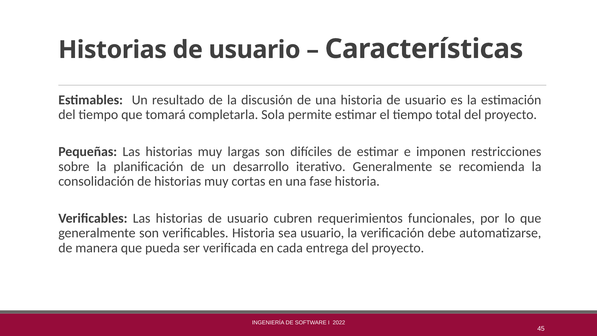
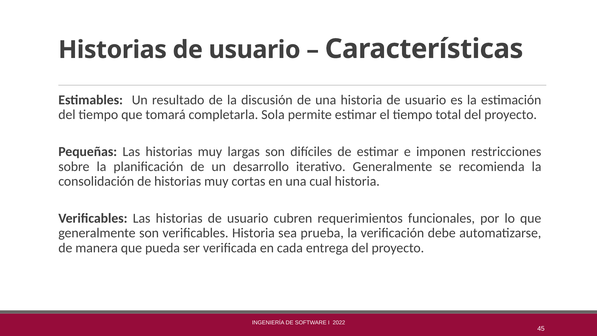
fase: fase -> cual
sea usuario: usuario -> prueba
